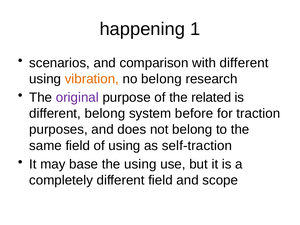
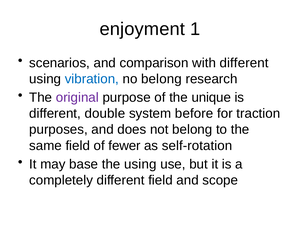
happening: happening -> enjoyment
vibration colour: orange -> blue
related: related -> unique
different belong: belong -> double
of using: using -> fewer
self-traction: self-traction -> self-rotation
